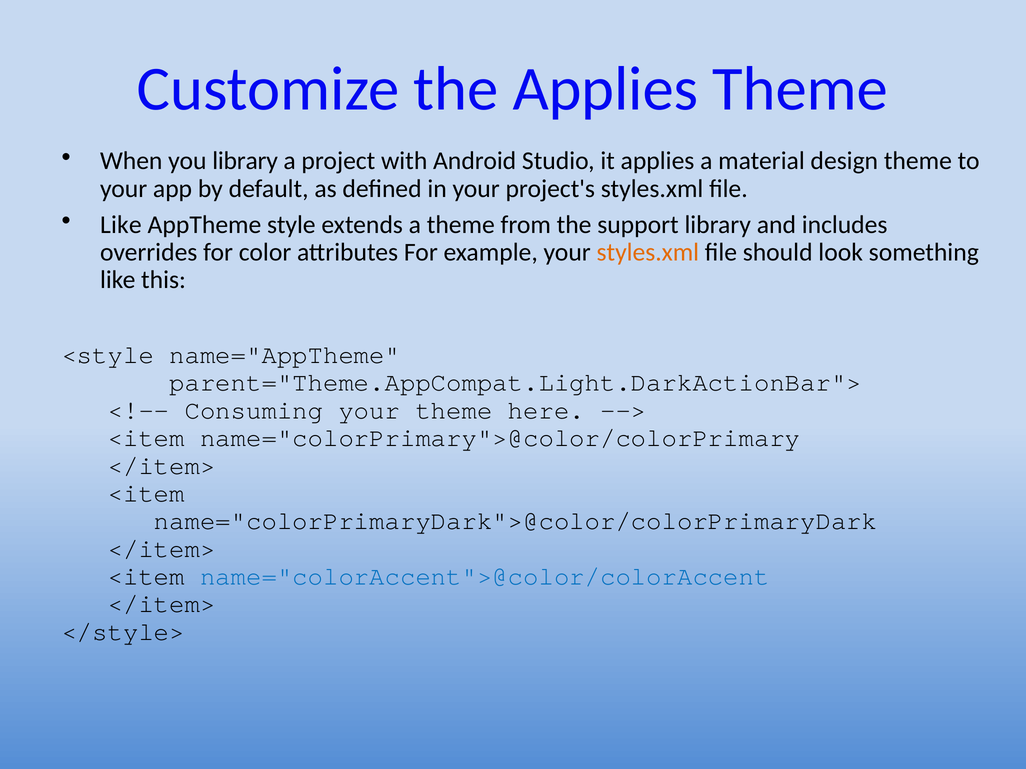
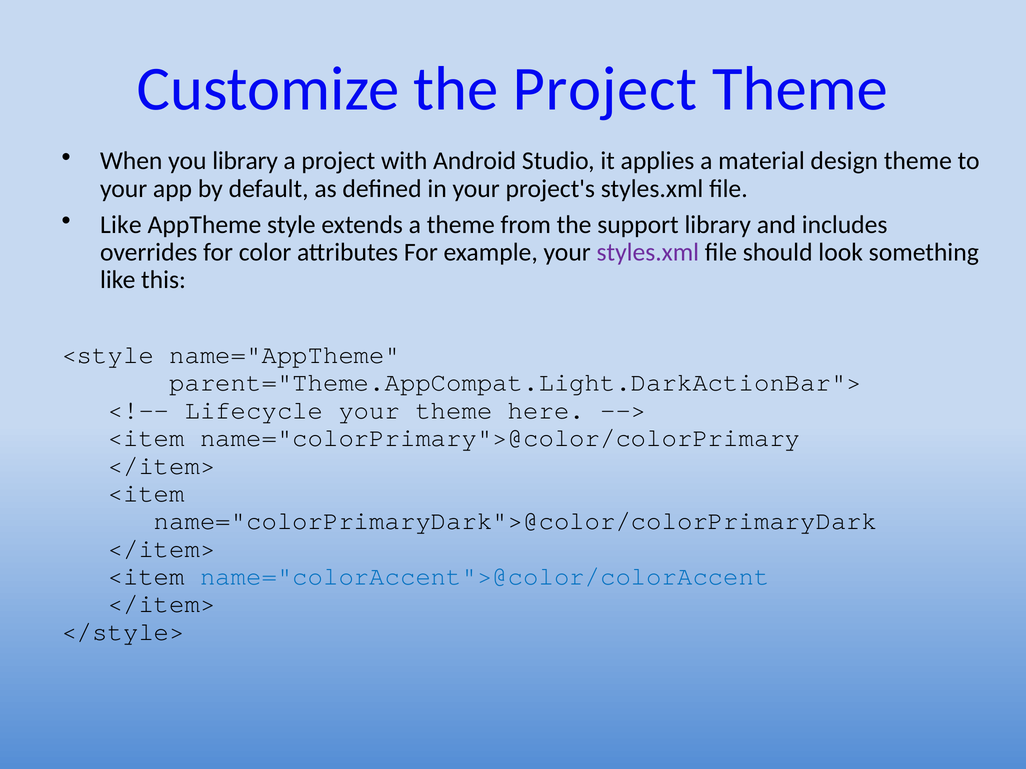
the Applies: Applies -> Project
styles.xml at (648, 252) colour: orange -> purple
Consuming: Consuming -> Lifecycle
